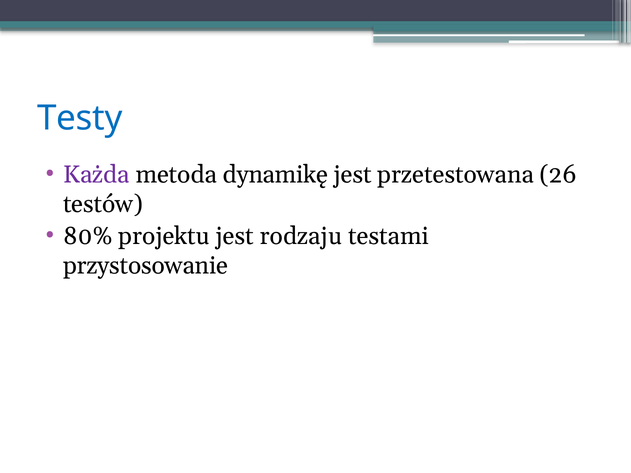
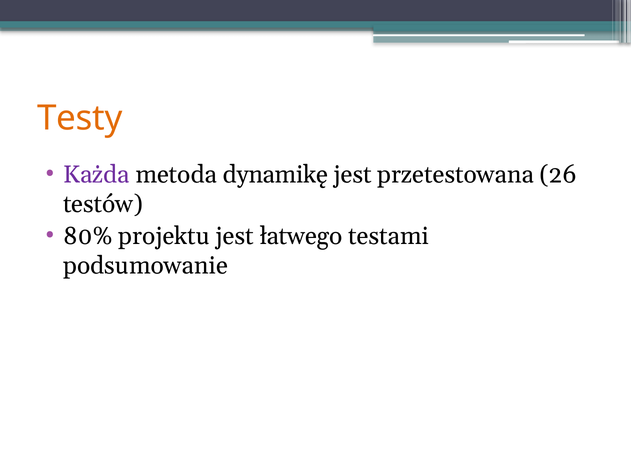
Testy colour: blue -> orange
rodzaju: rodzaju -> łatwego
przystosowanie: przystosowanie -> podsumowanie
